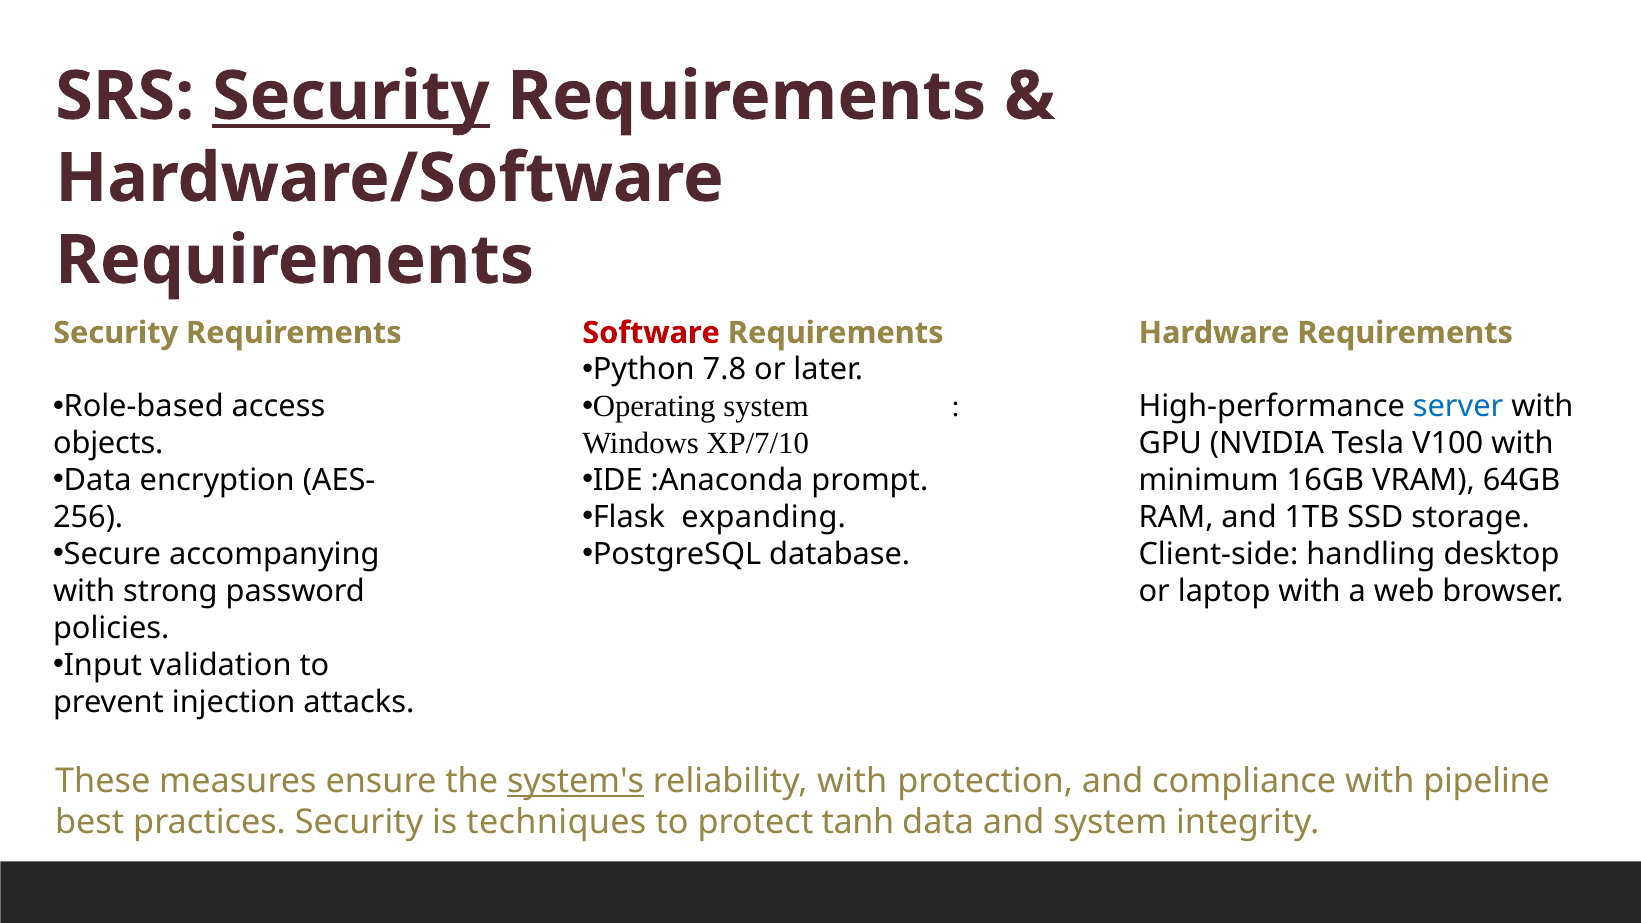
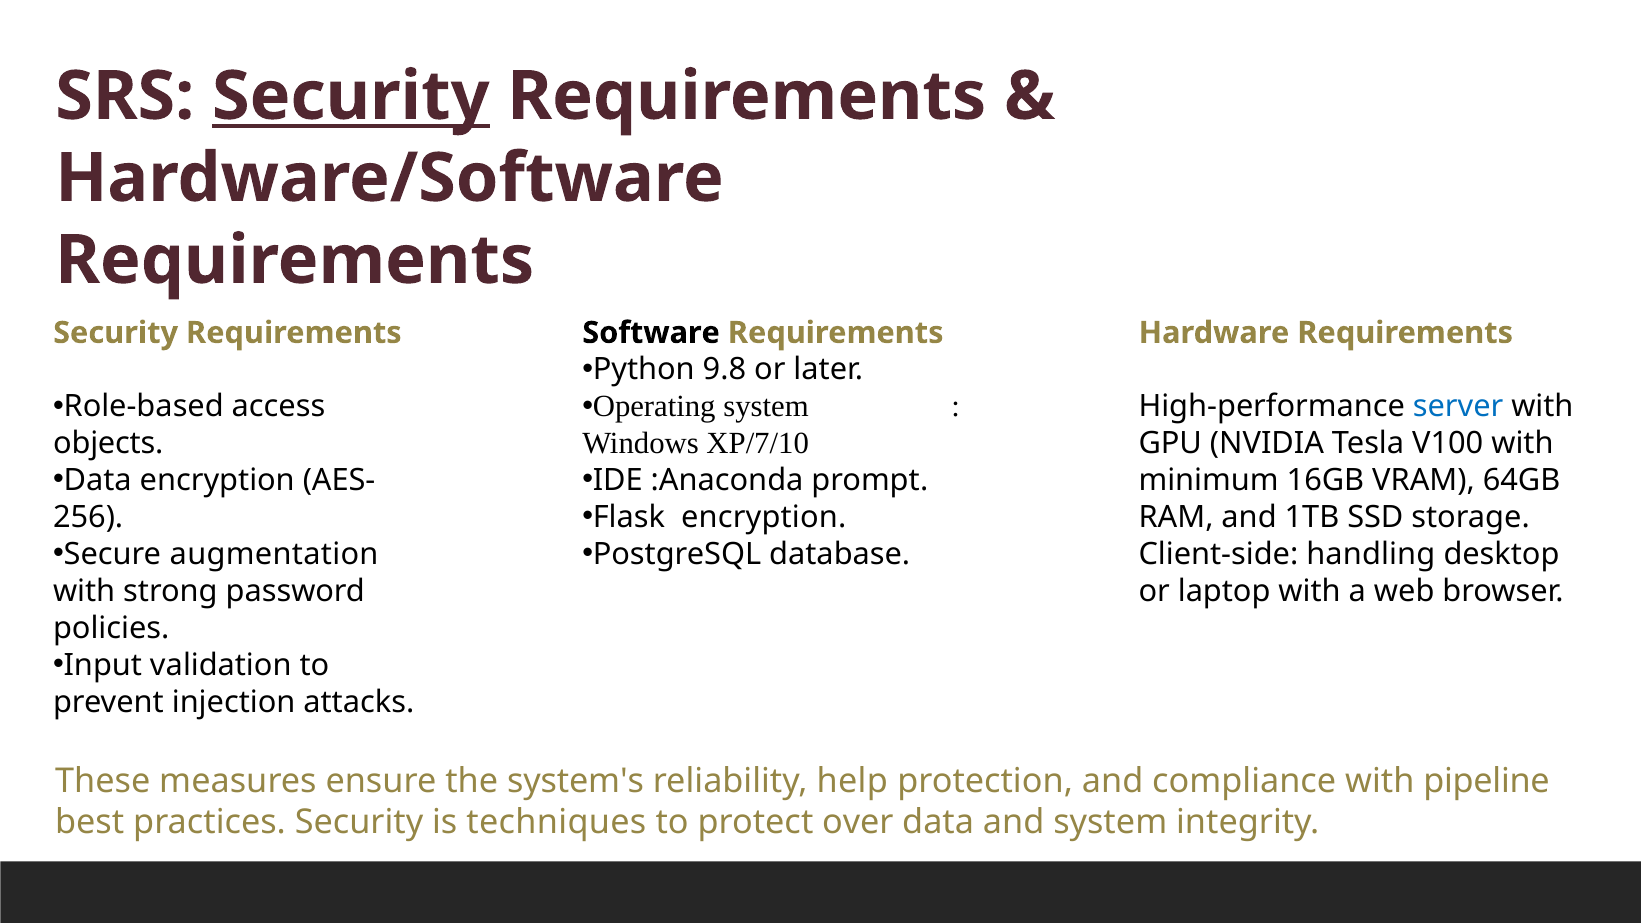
Software colour: red -> black
7.8: 7.8 -> 9.8
Flask expanding: expanding -> encryption
accompanying: accompanying -> augmentation
system's underline: present -> none
reliability with: with -> help
tanh: tanh -> over
